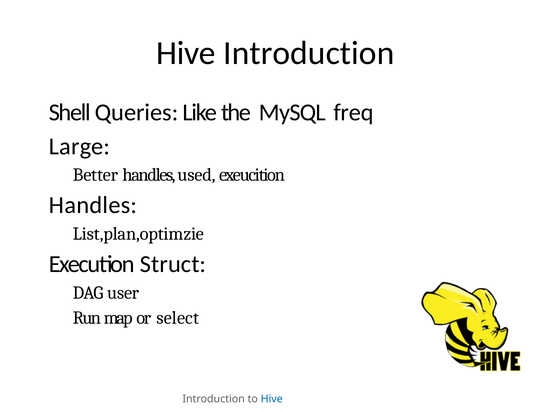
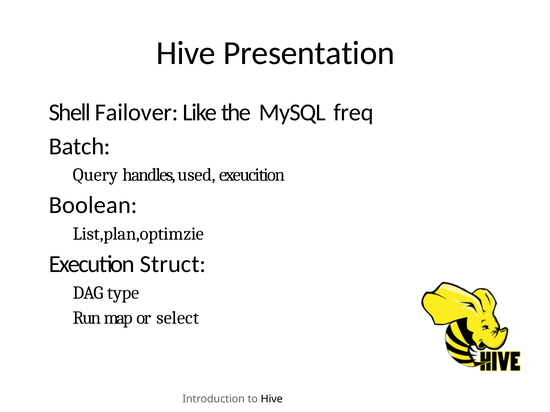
Hive Introduction: Introduction -> Presentation
Queries: Queries -> Failover
Large: Large -> Batch
Better: Better -> Query
Handles at (93, 206): Handles -> Boolean
user: user -> type
Hive at (272, 400) colour: blue -> black
